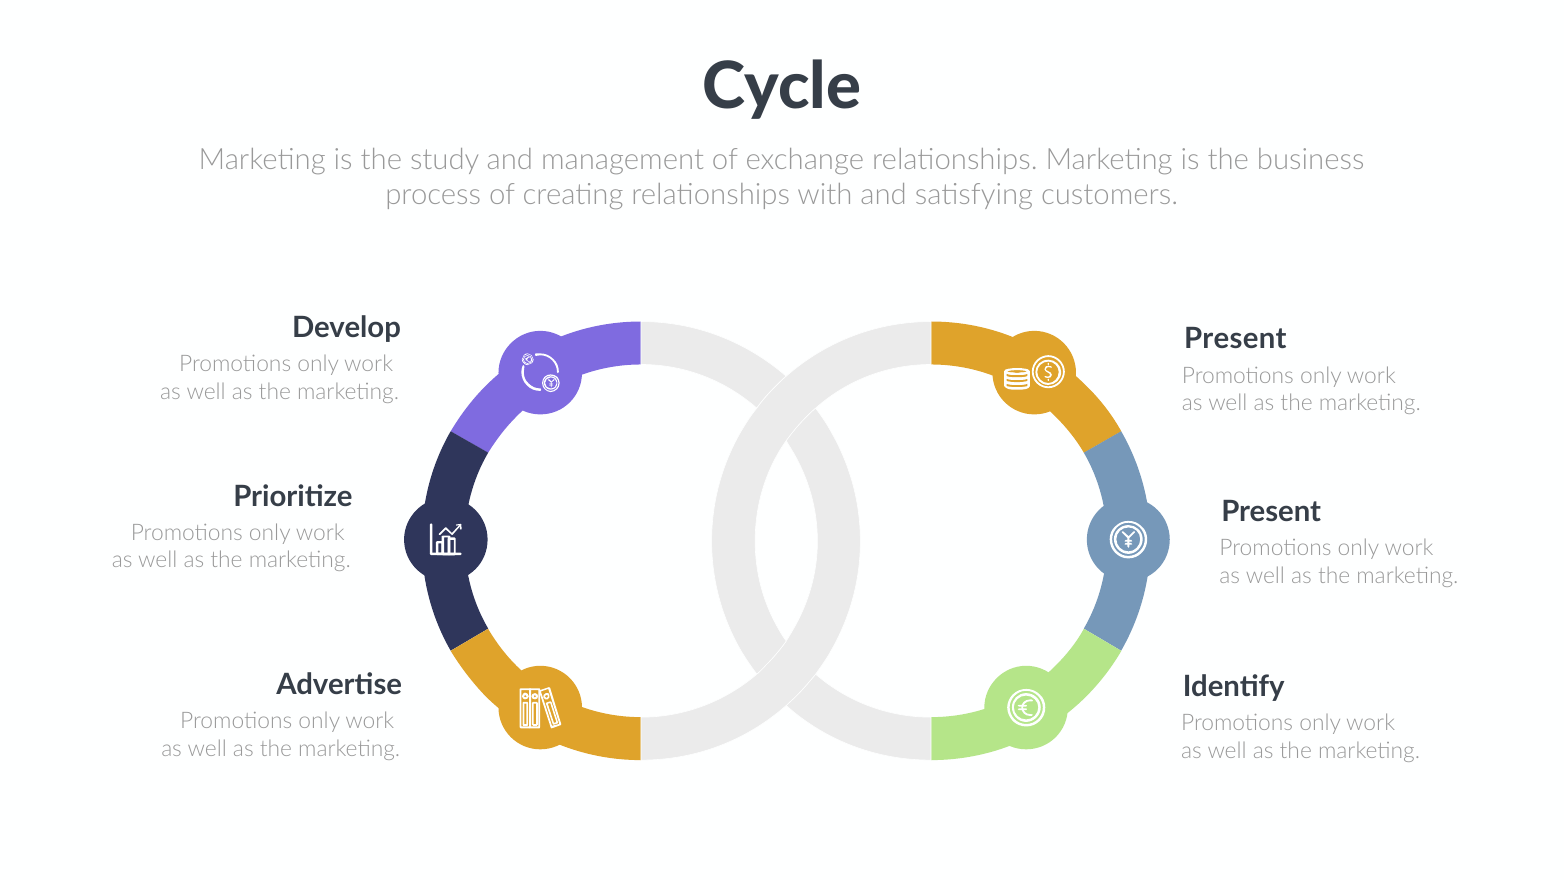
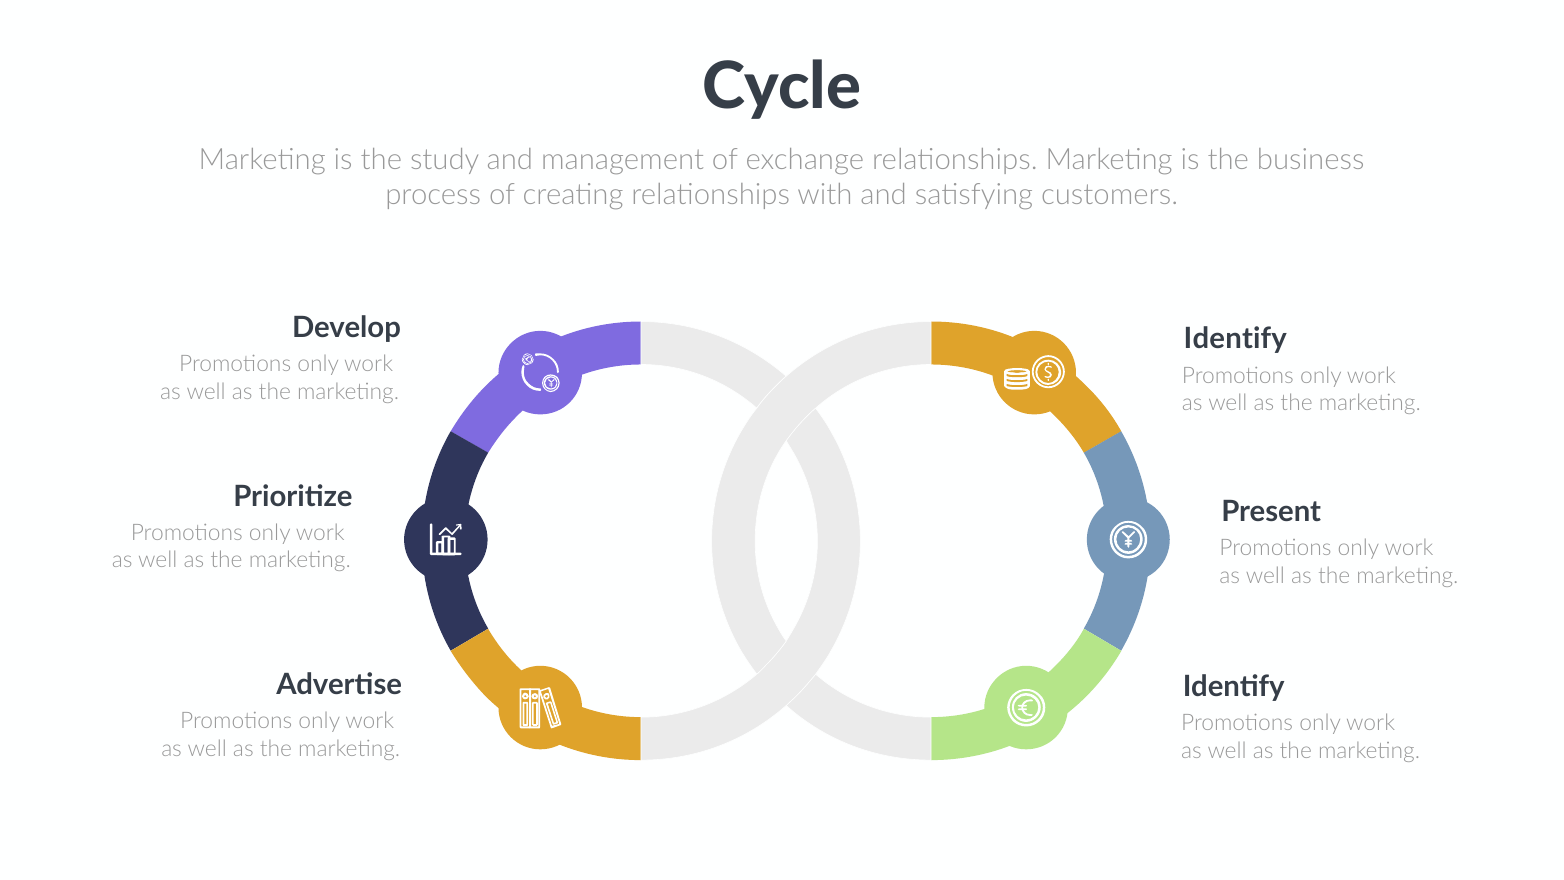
Present at (1235, 339): Present -> Identify
